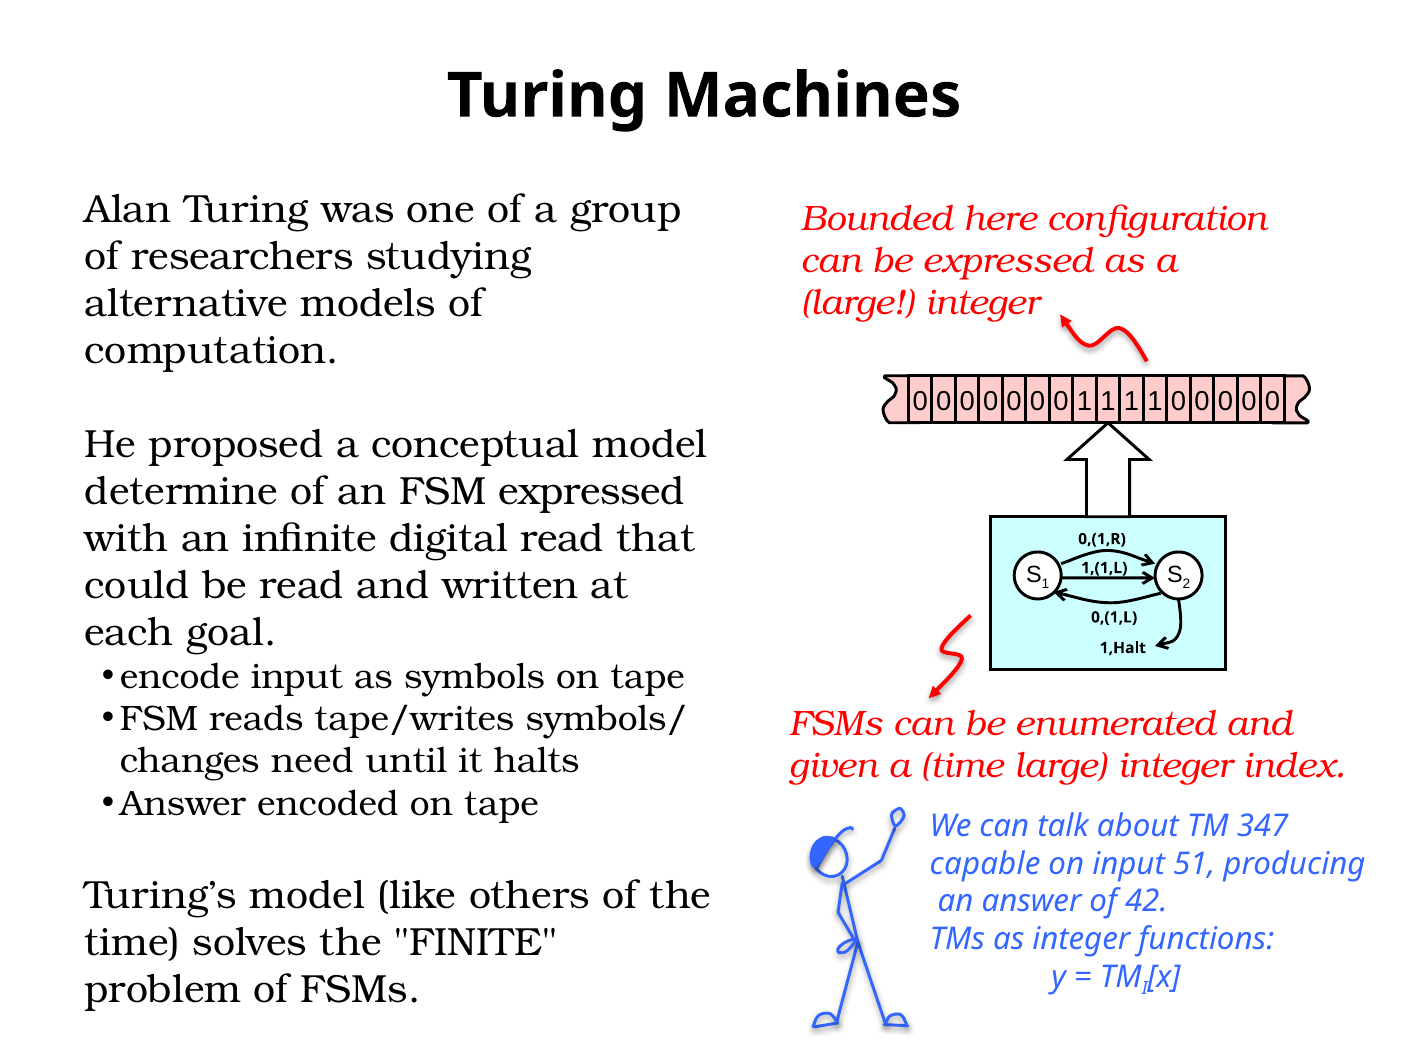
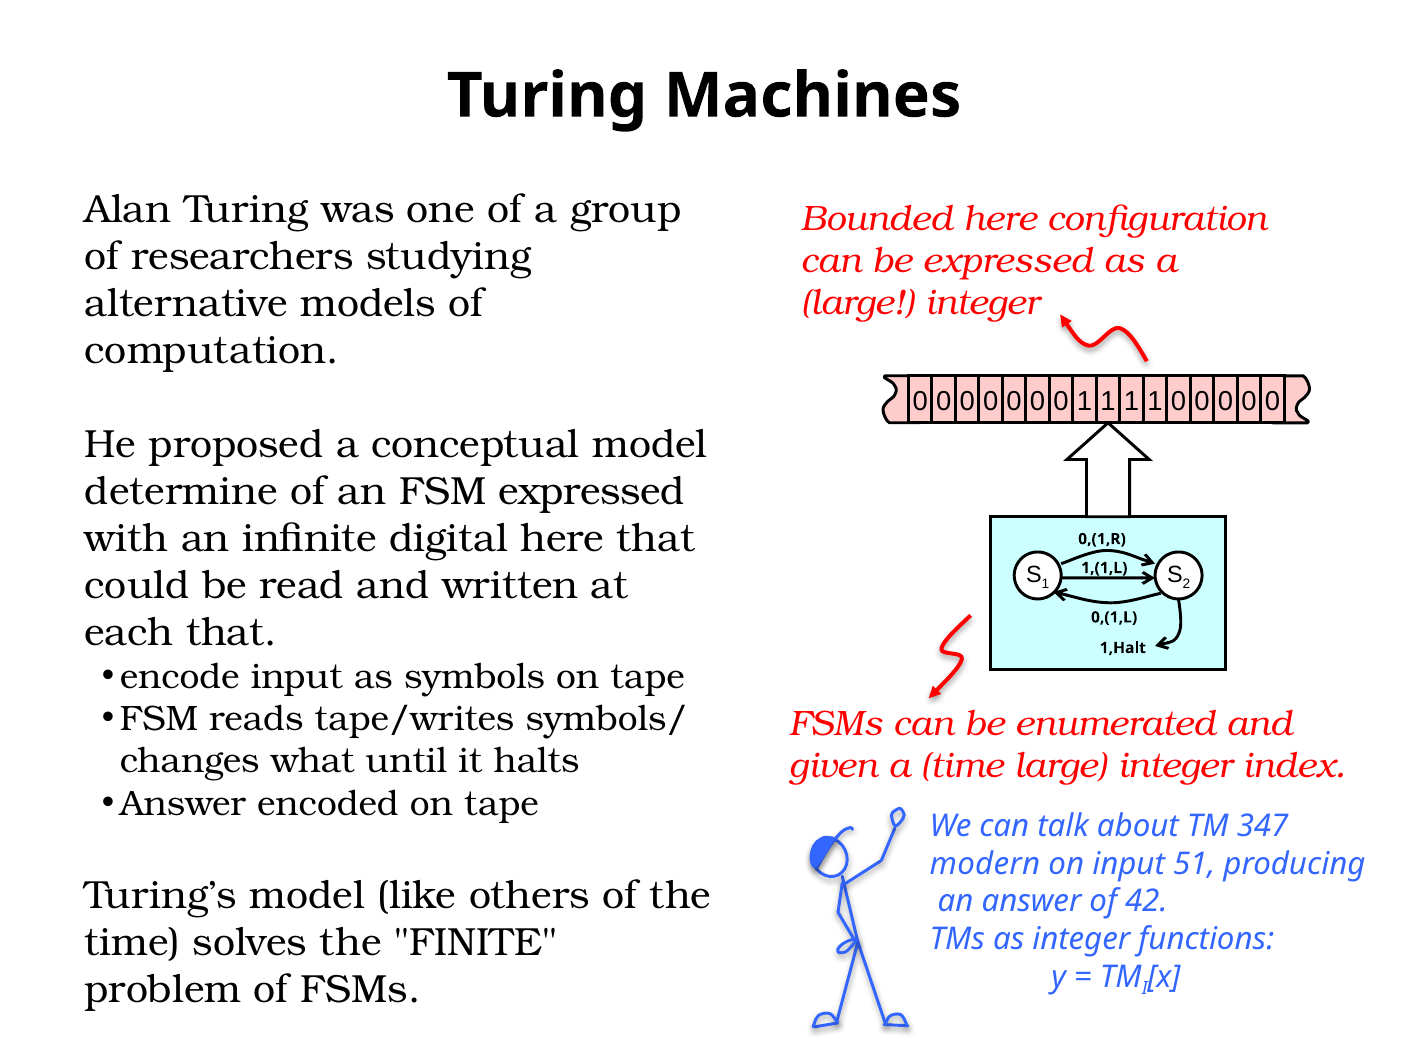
digital read: read -> here
each goal: goal -> that
need: need -> what
capable: capable -> modern
